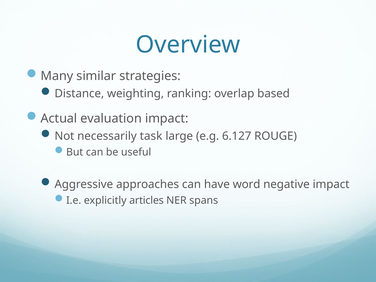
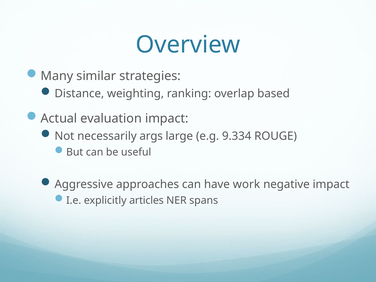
task: task -> args
6.127: 6.127 -> 9.334
word: word -> work
